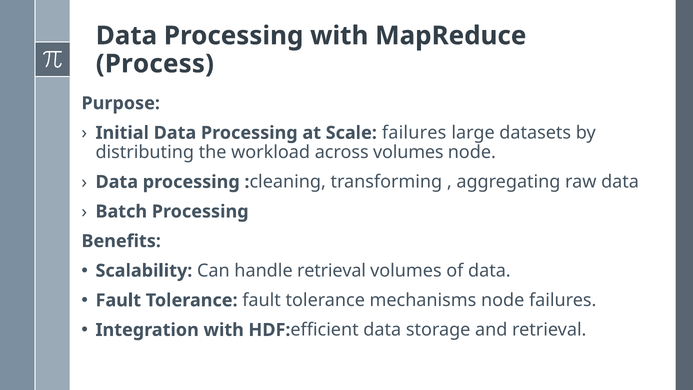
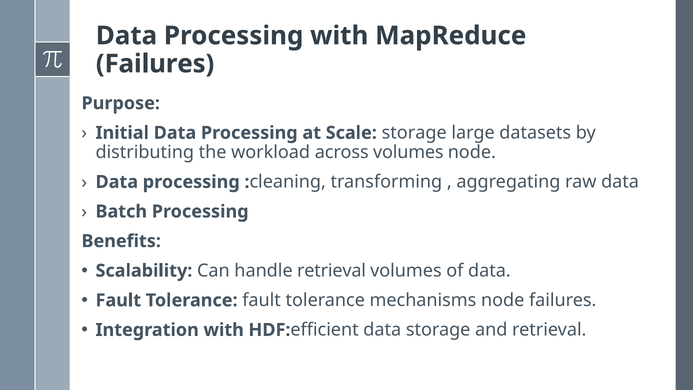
Process at (155, 64): Process -> Failures
Scale failures: failures -> storage
